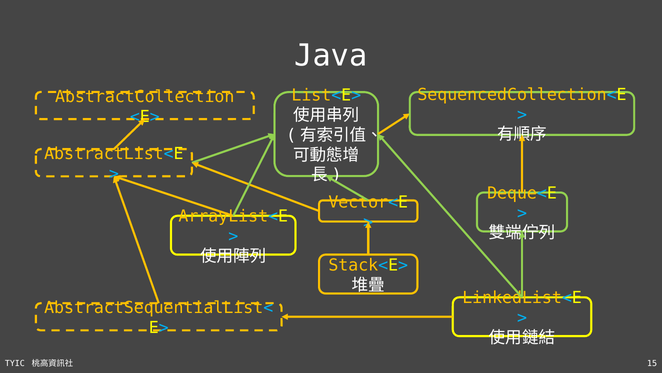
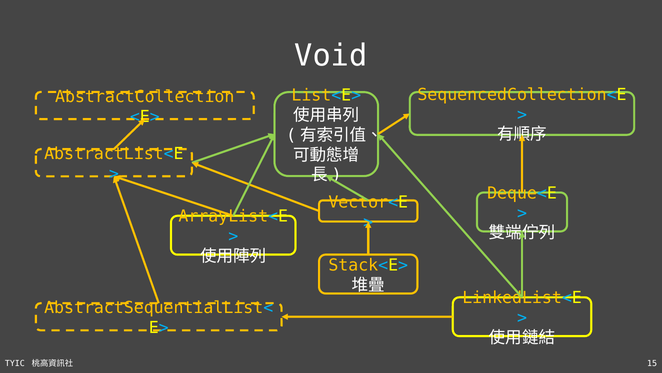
Java: Java -> Void
